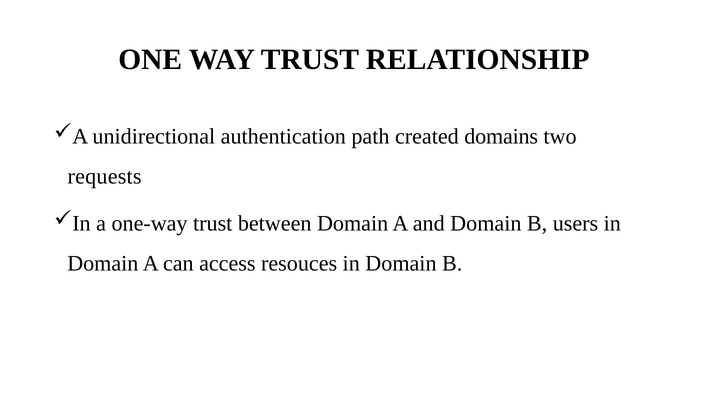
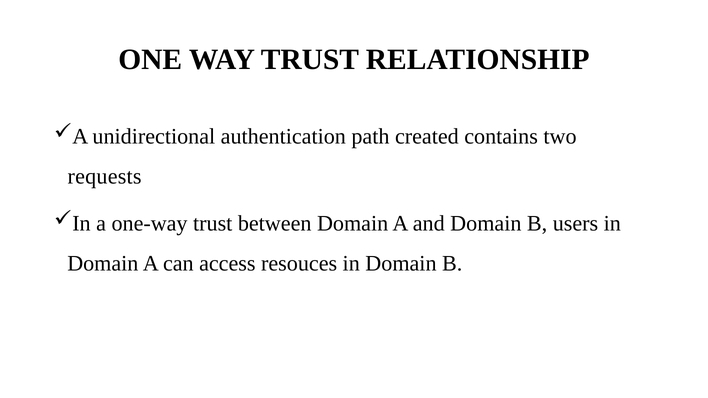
domains: domains -> contains
